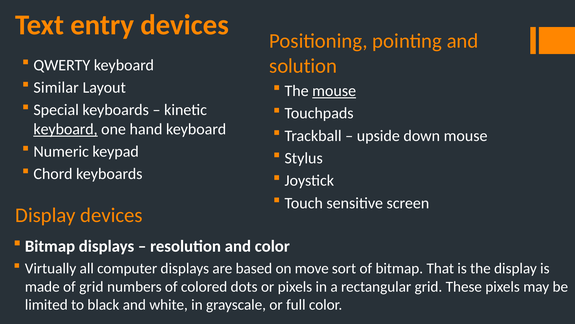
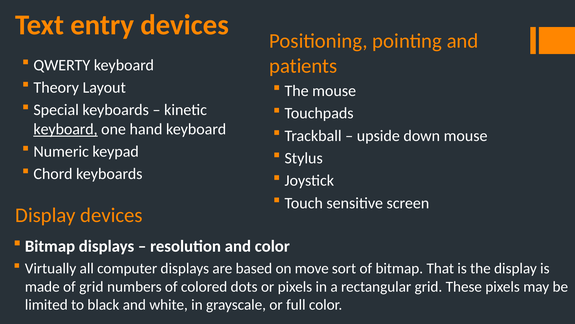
solution: solution -> patients
Similar: Similar -> Theory
mouse at (334, 91) underline: present -> none
